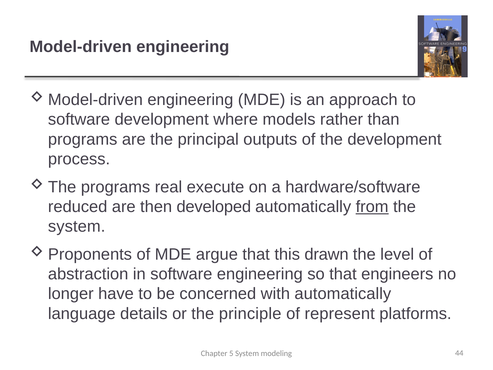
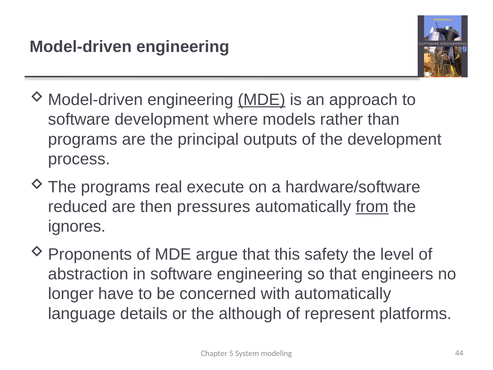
MDE at (262, 100) underline: none -> present
developed: developed -> pressures
system at (77, 226): system -> ignores
drawn: drawn -> safety
principle: principle -> although
